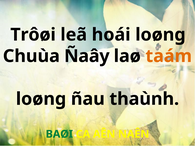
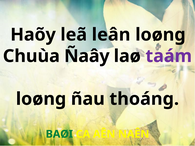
Trôøi: Trôøi -> Haõy
hoái: hoái -> leân
taám colour: orange -> purple
thaùnh: thaùnh -> thoáng
